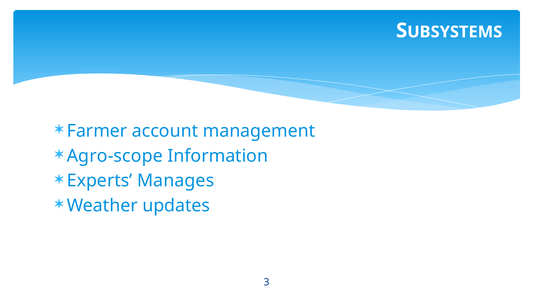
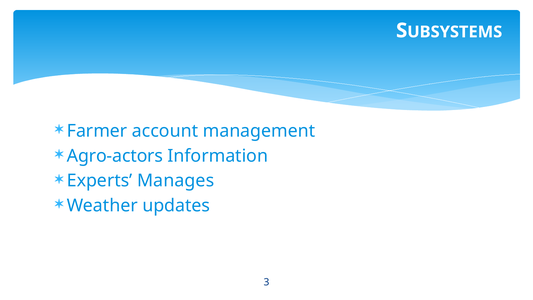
Agro-scope: Agro-scope -> Agro-actors
